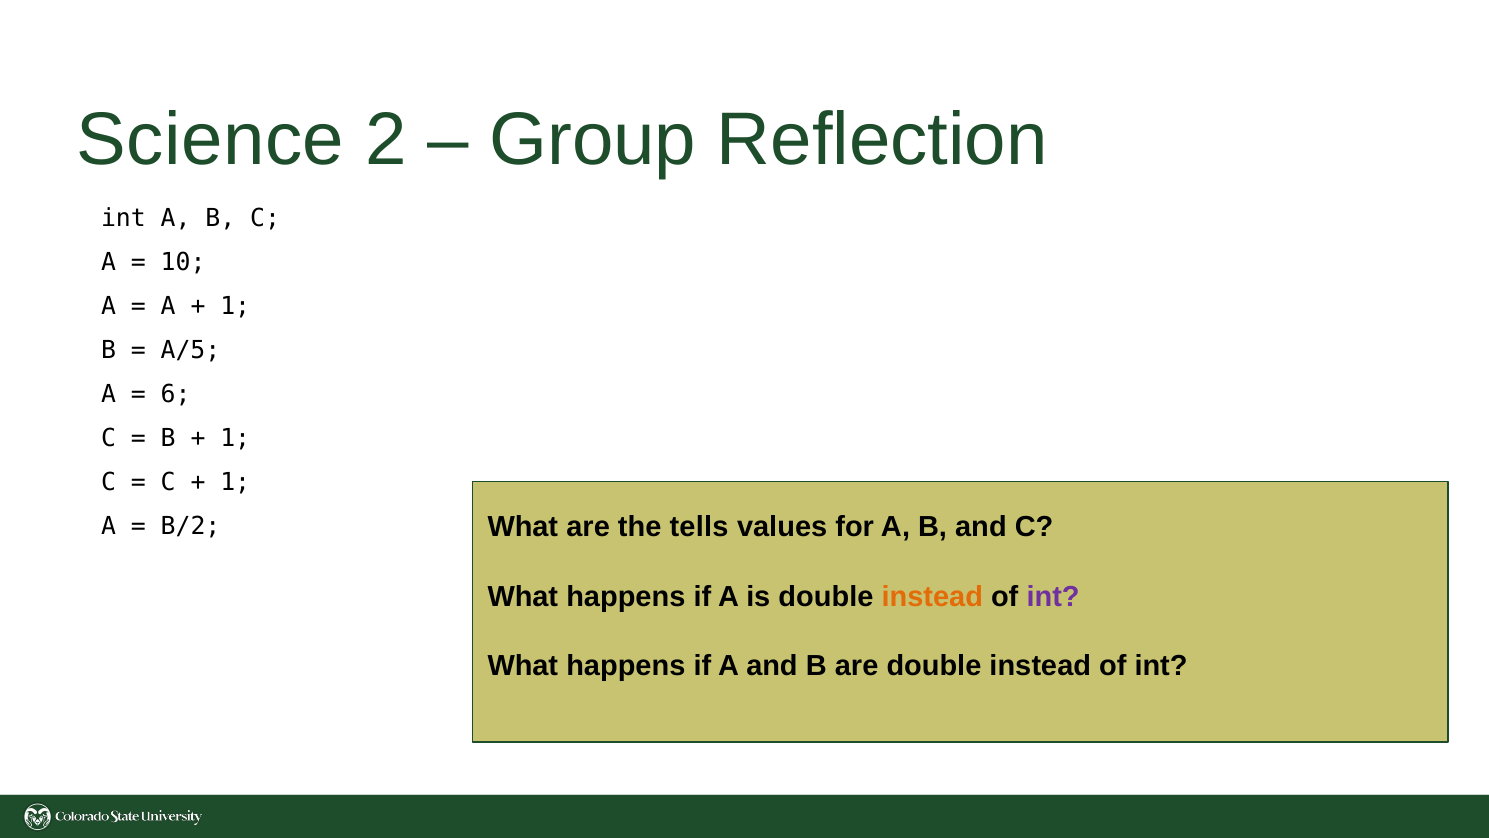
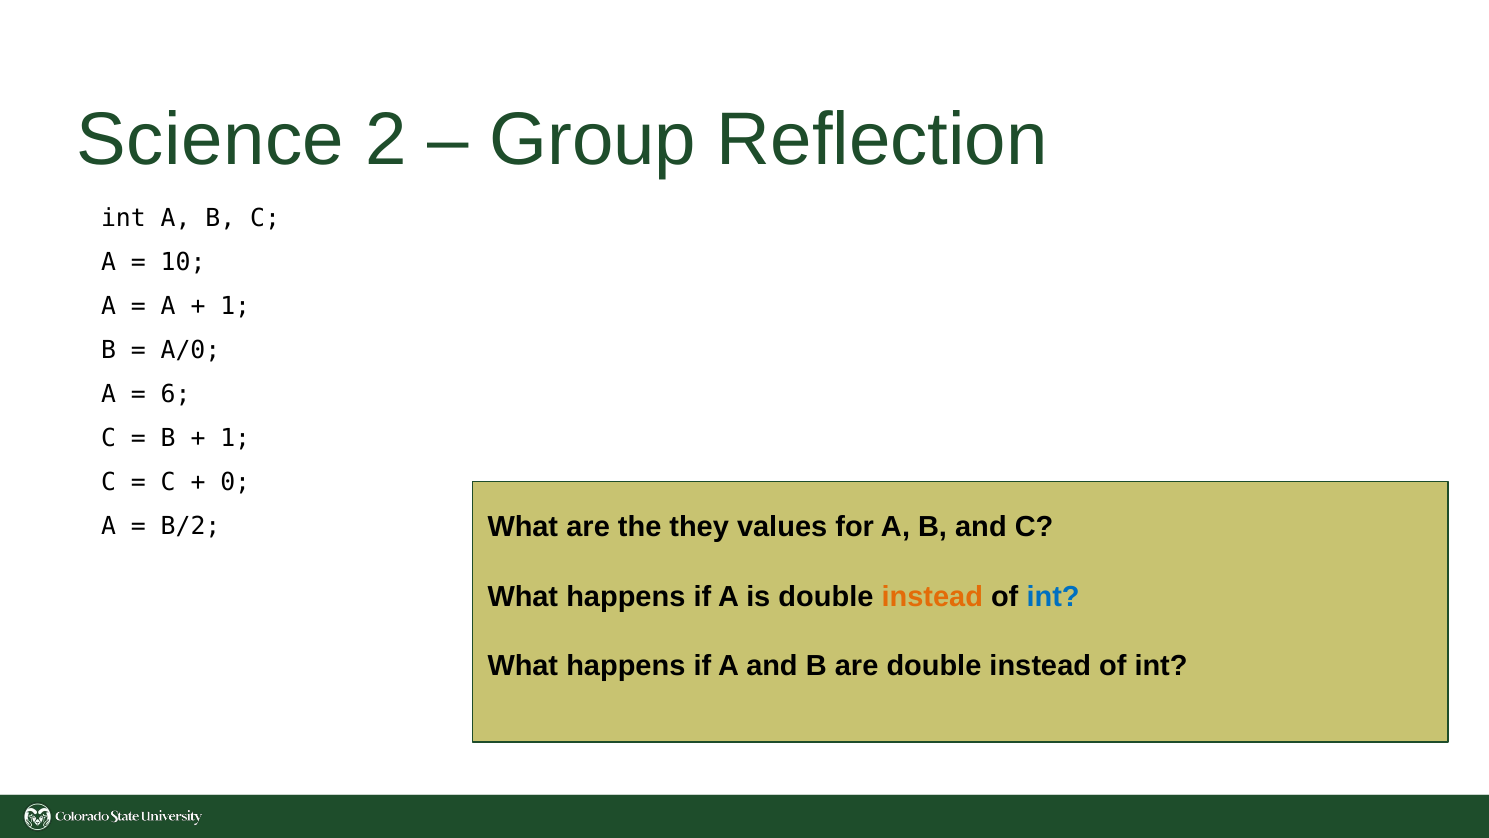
A/5: A/5 -> A/0
1 at (235, 482): 1 -> 0
tells: tells -> they
int at (1053, 596) colour: purple -> blue
